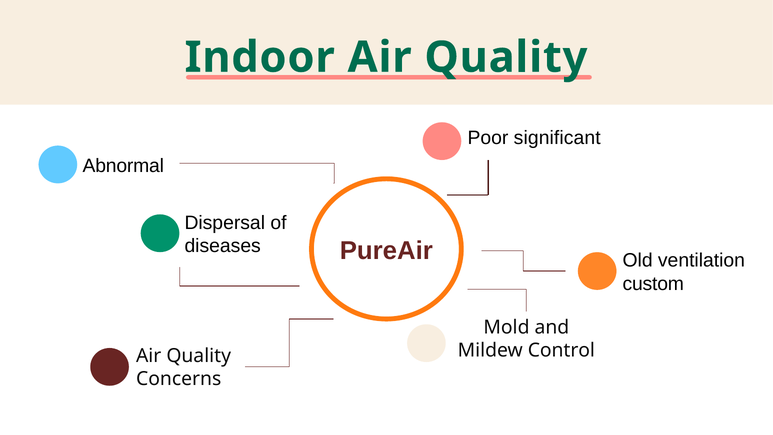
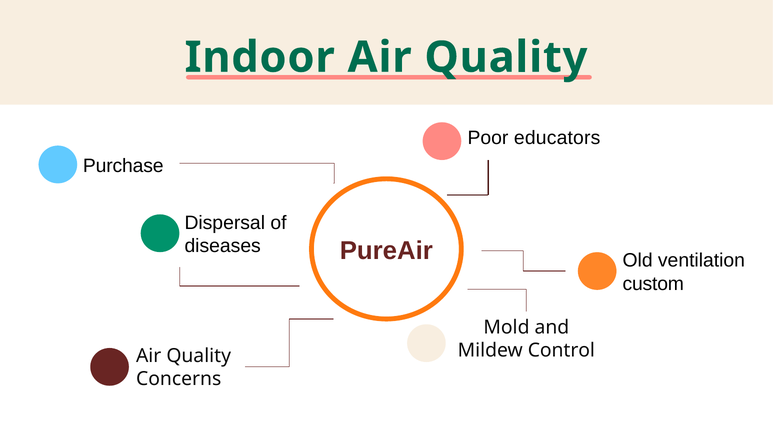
significant: significant -> educators
Abnormal: Abnormal -> Purchase
